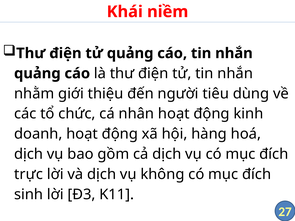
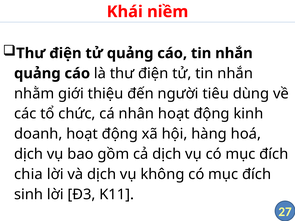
trực: trực -> chia
